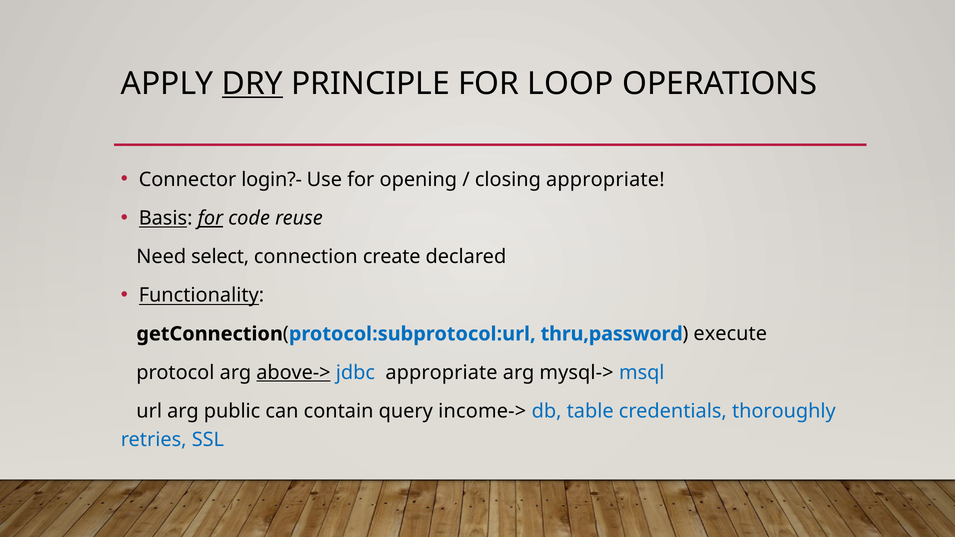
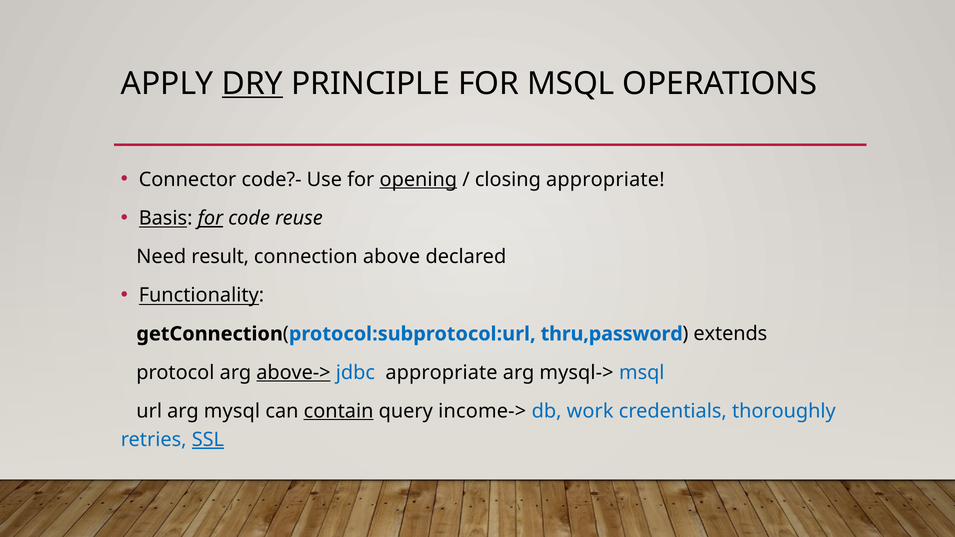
FOR LOOP: LOOP -> MSQL
login?-: login?- -> code?-
opening underline: none -> present
select: select -> result
create: create -> above
execute: execute -> extends
public: public -> mysql
contain underline: none -> present
table: table -> work
SSL underline: none -> present
